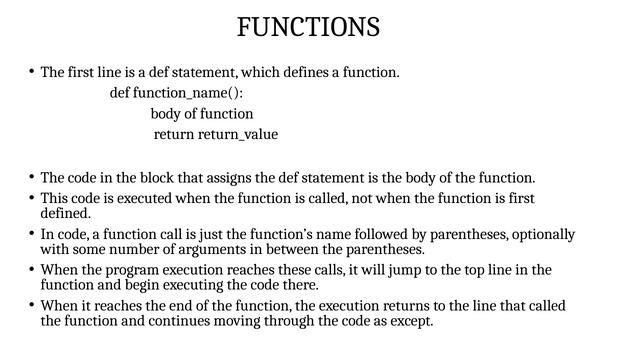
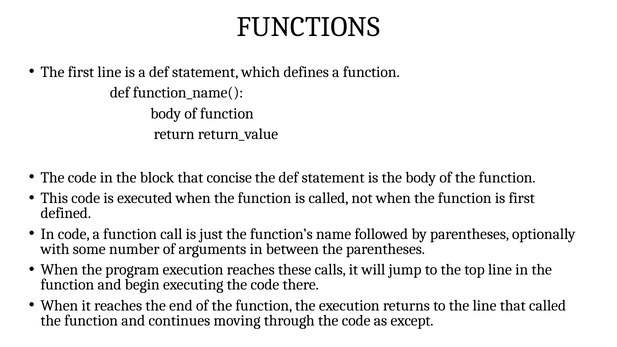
assigns: assigns -> concise
